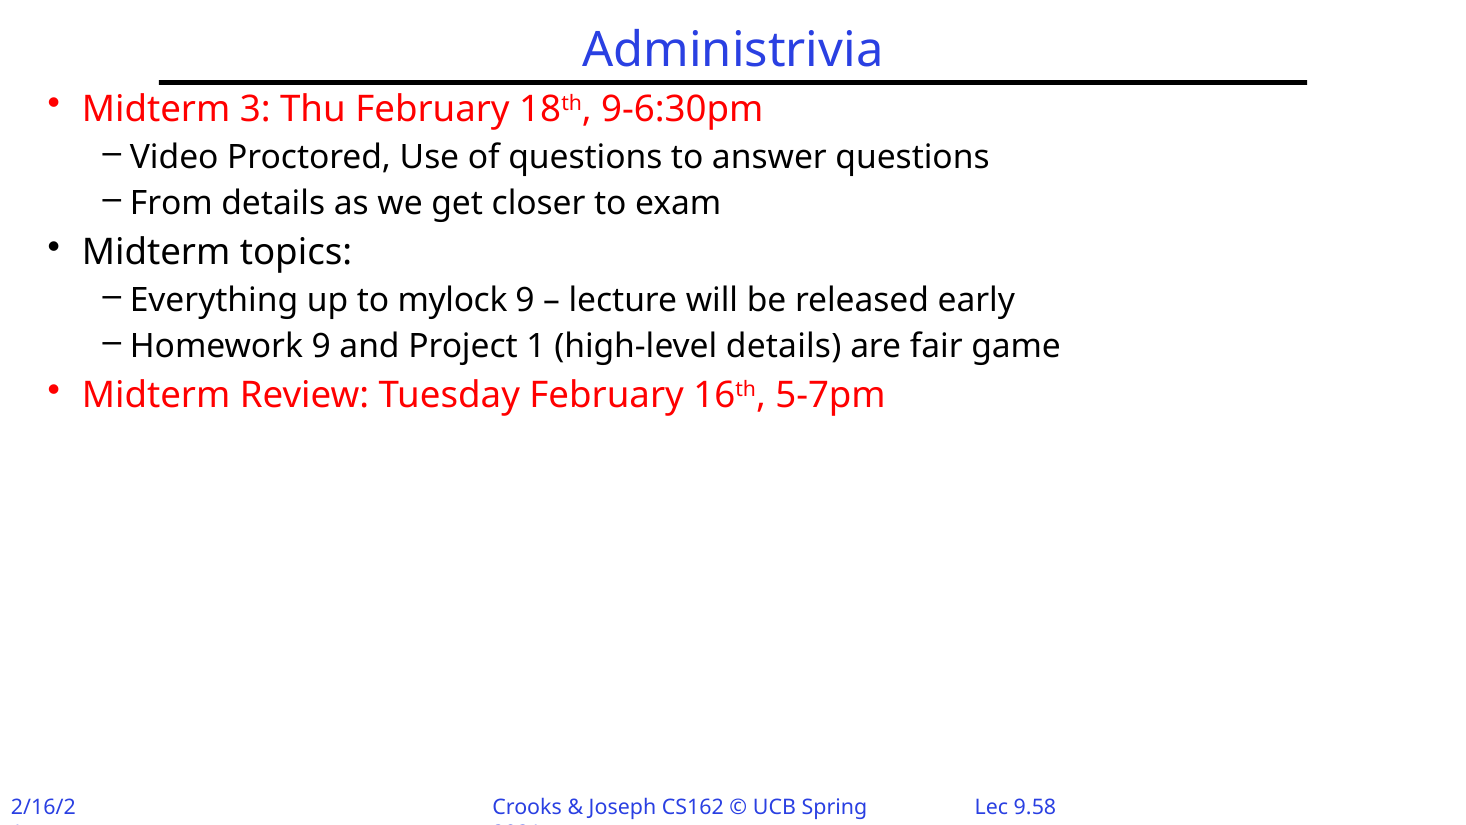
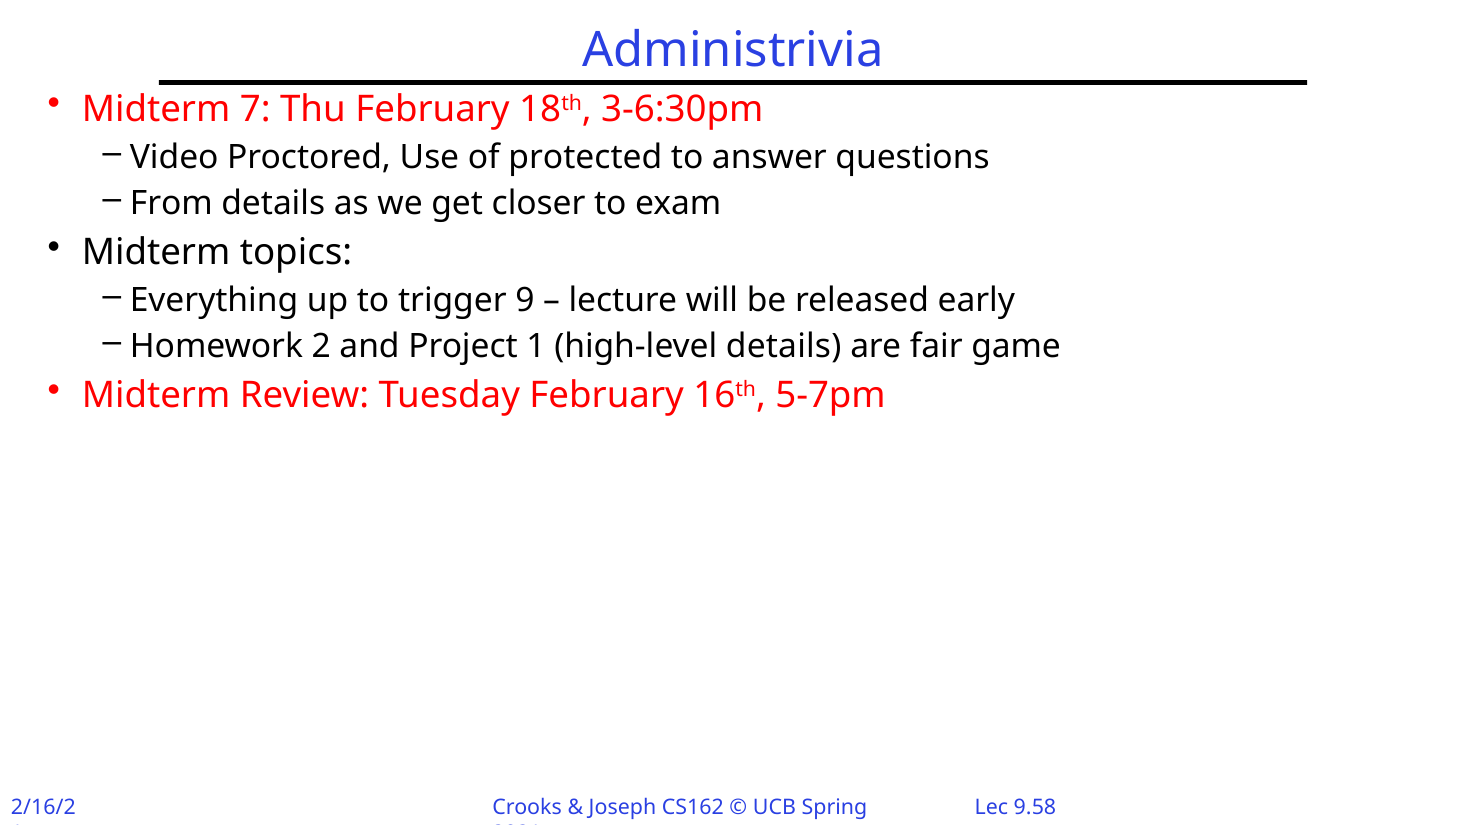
3: 3 -> 7
9-6:30pm: 9-6:30pm -> 3-6:30pm
of questions: questions -> protected
mylock: mylock -> trigger
Homework 9: 9 -> 2
